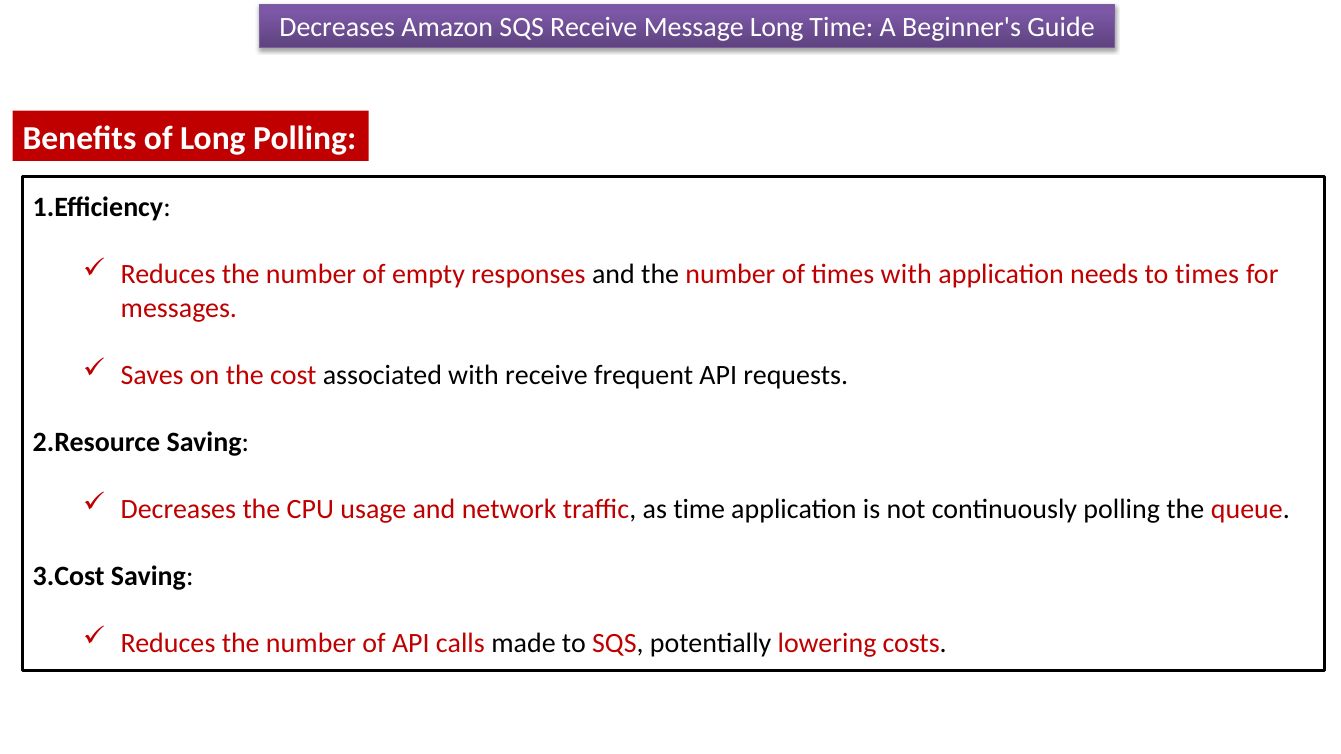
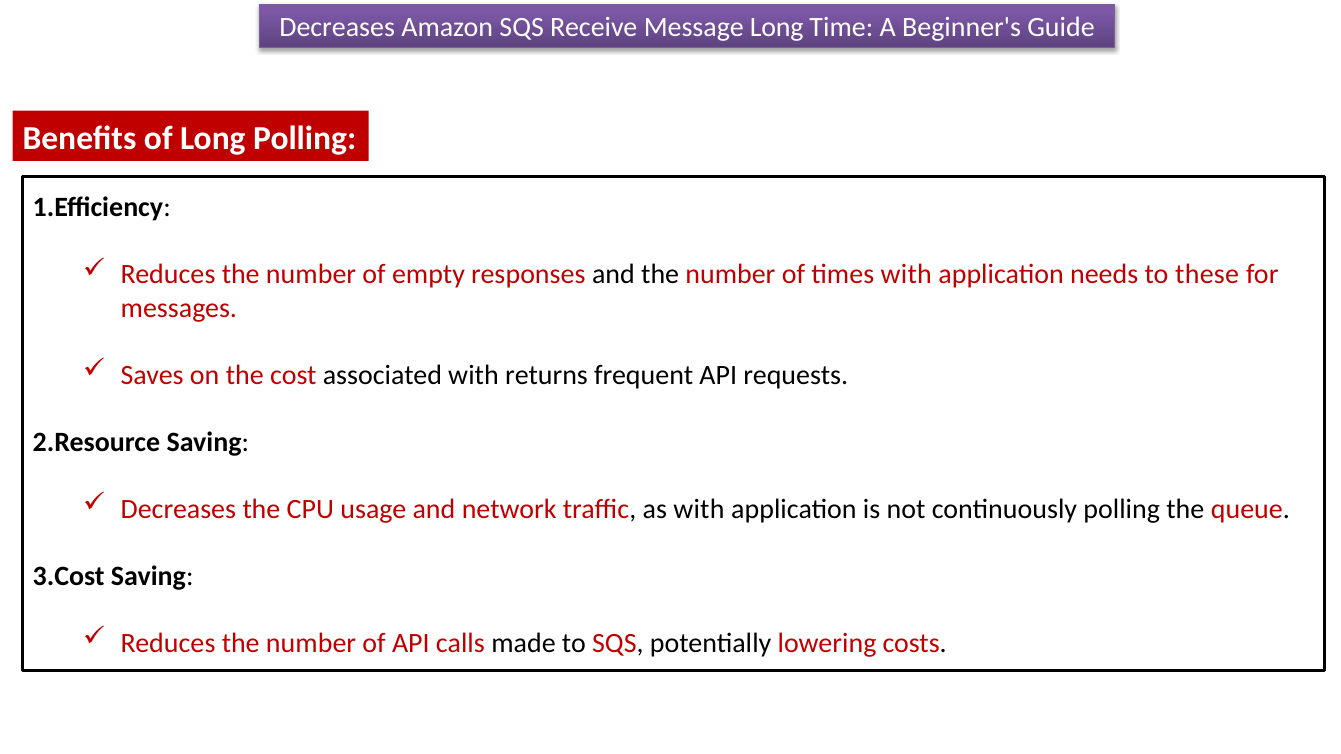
to times: times -> these
with receive: receive -> returns
as time: time -> with
